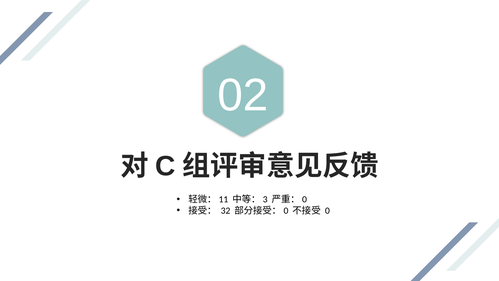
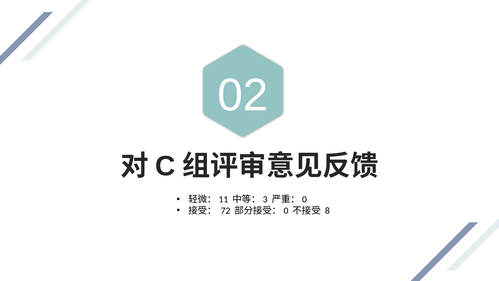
32: 32 -> 72
0: 0 -> 8
